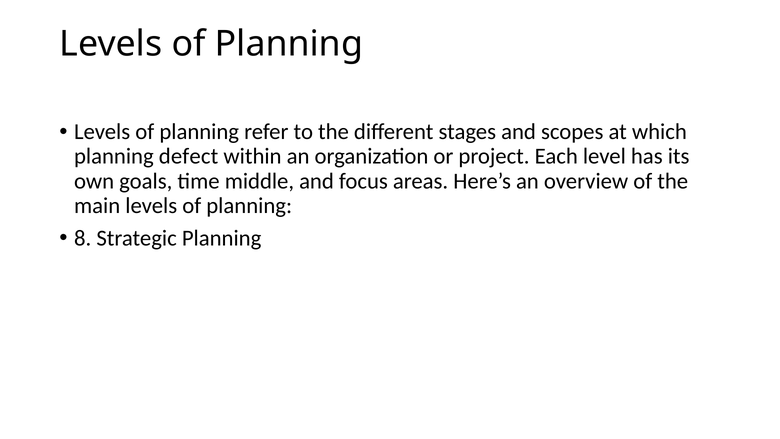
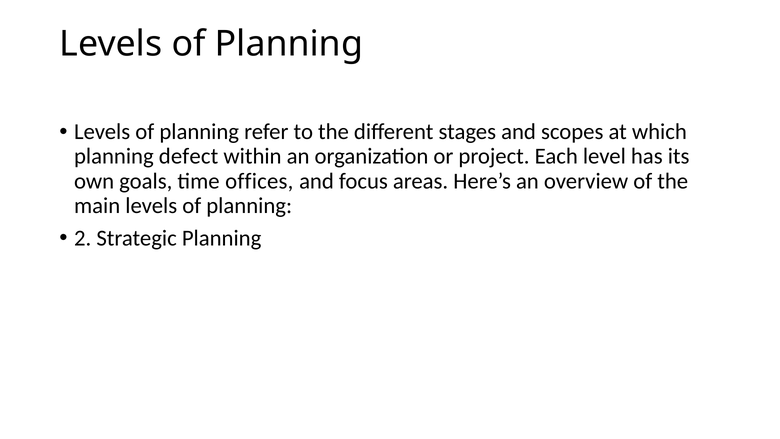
middle: middle -> offices
8: 8 -> 2
